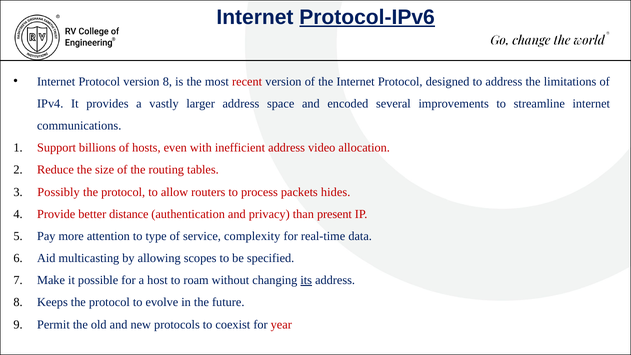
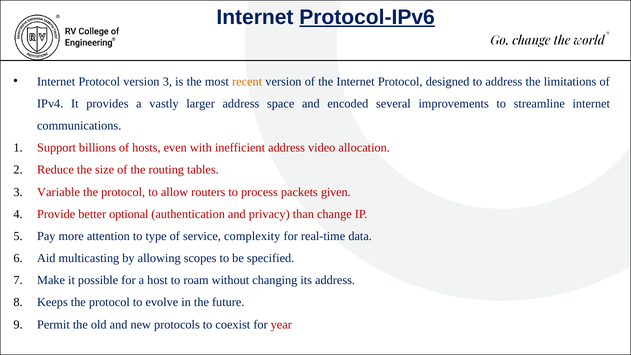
version 8: 8 -> 3
recent colour: red -> orange
Possibly: Possibly -> Variable
hides: hides -> given
distance: distance -> optional
present: present -> change
its underline: present -> none
